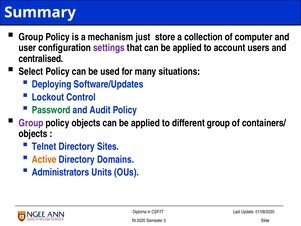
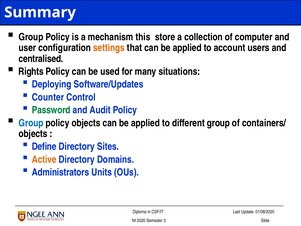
just: just -> this
settings colour: purple -> orange
Select: Select -> Rights
Lockout: Lockout -> Counter
Group at (31, 123) colour: purple -> blue
Telnet: Telnet -> Define
